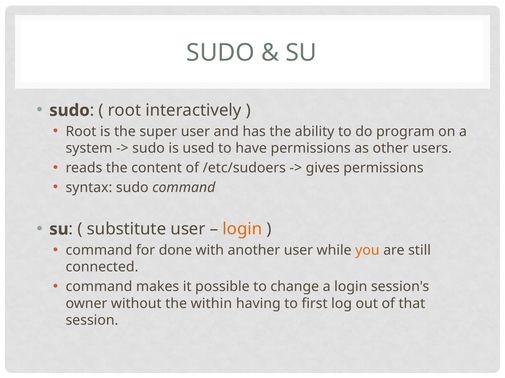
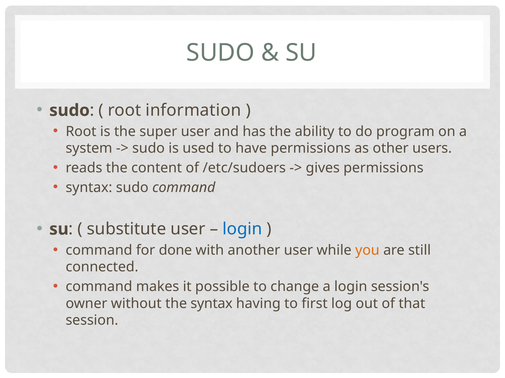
interactively: interactively -> information
login at (242, 230) colour: orange -> blue
the within: within -> syntax
